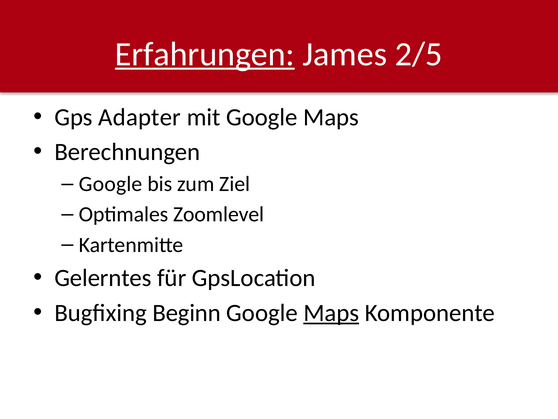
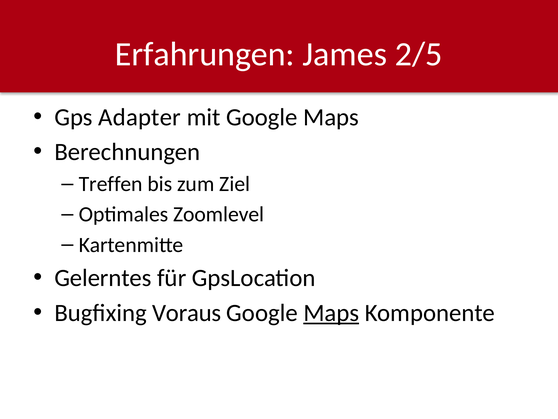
Erfahrungen underline: present -> none
Google at (111, 184): Google -> Treffen
Beginn: Beginn -> Voraus
